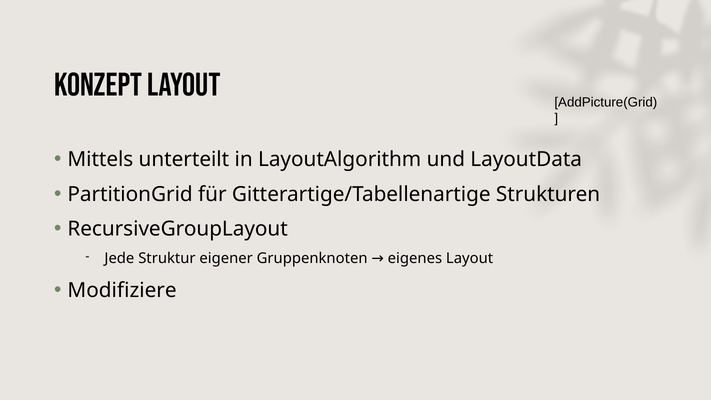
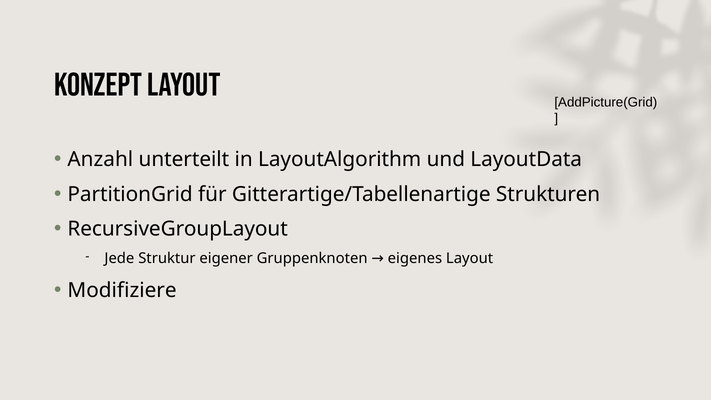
Mittels: Mittels -> Anzahl
